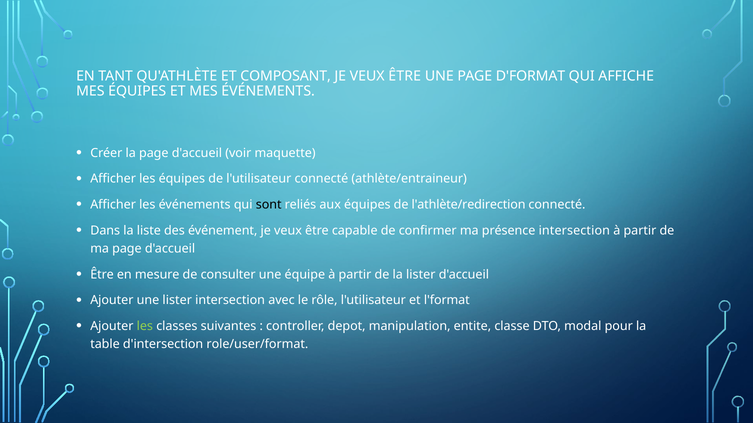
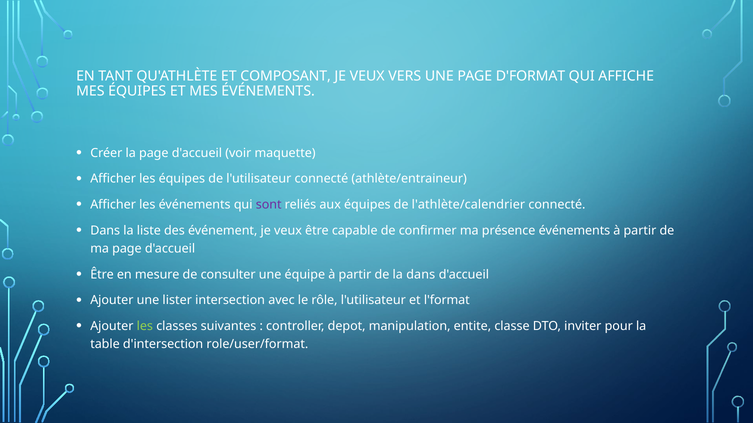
ÊTRE at (405, 76): ÊTRE -> VERS
sont colour: black -> purple
l'athlète/redirection: l'athlète/redirection -> l'athlète/calendrier
présence intersection: intersection -> événements
la lister: lister -> dans
modal: modal -> inviter
